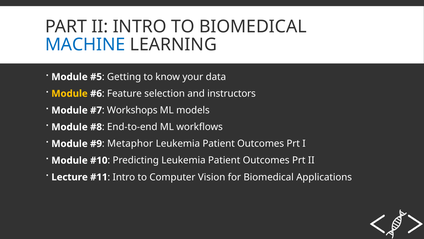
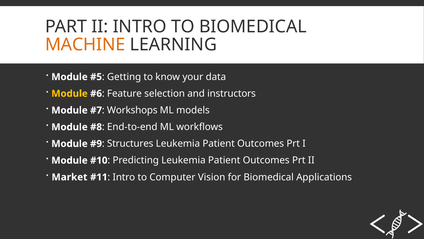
MACHINE colour: blue -> orange
Metaphor: Metaphor -> Structures
Lecture: Lecture -> Market
